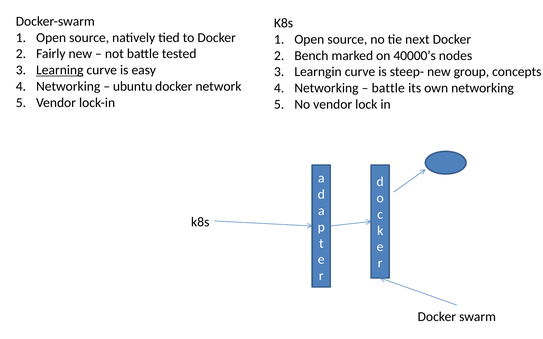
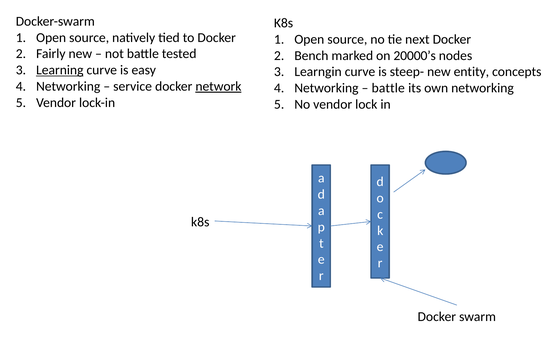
40000’s: 40000’s -> 20000’s
group: group -> entity
ubuntu: ubuntu -> service
network underline: none -> present
